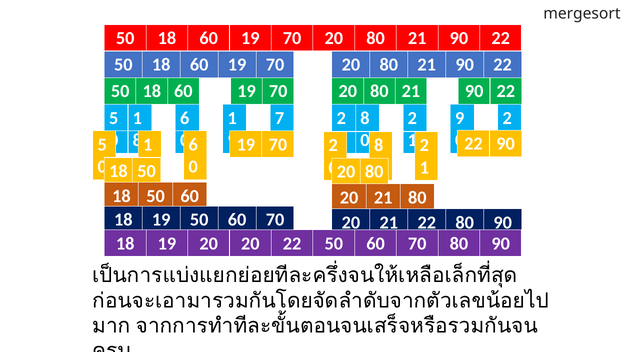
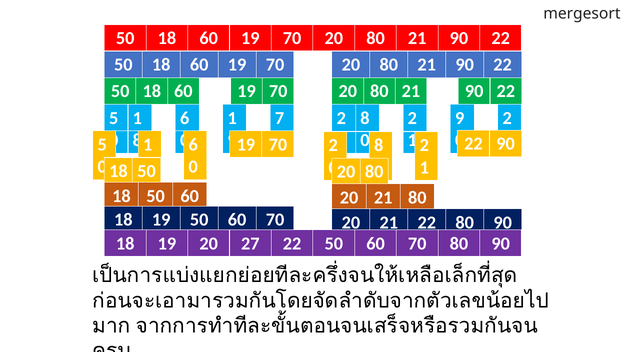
20 20: 20 -> 27
